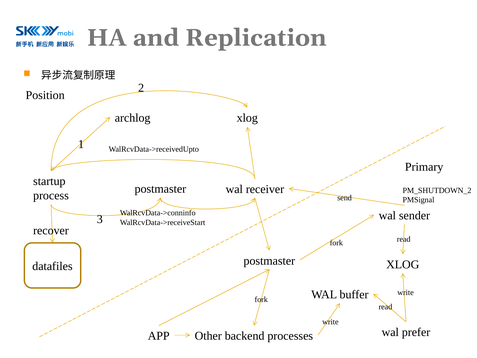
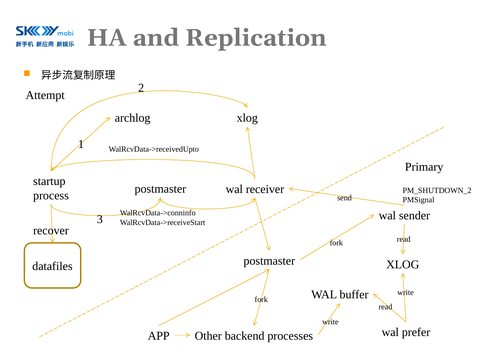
Position: Position -> Attempt
